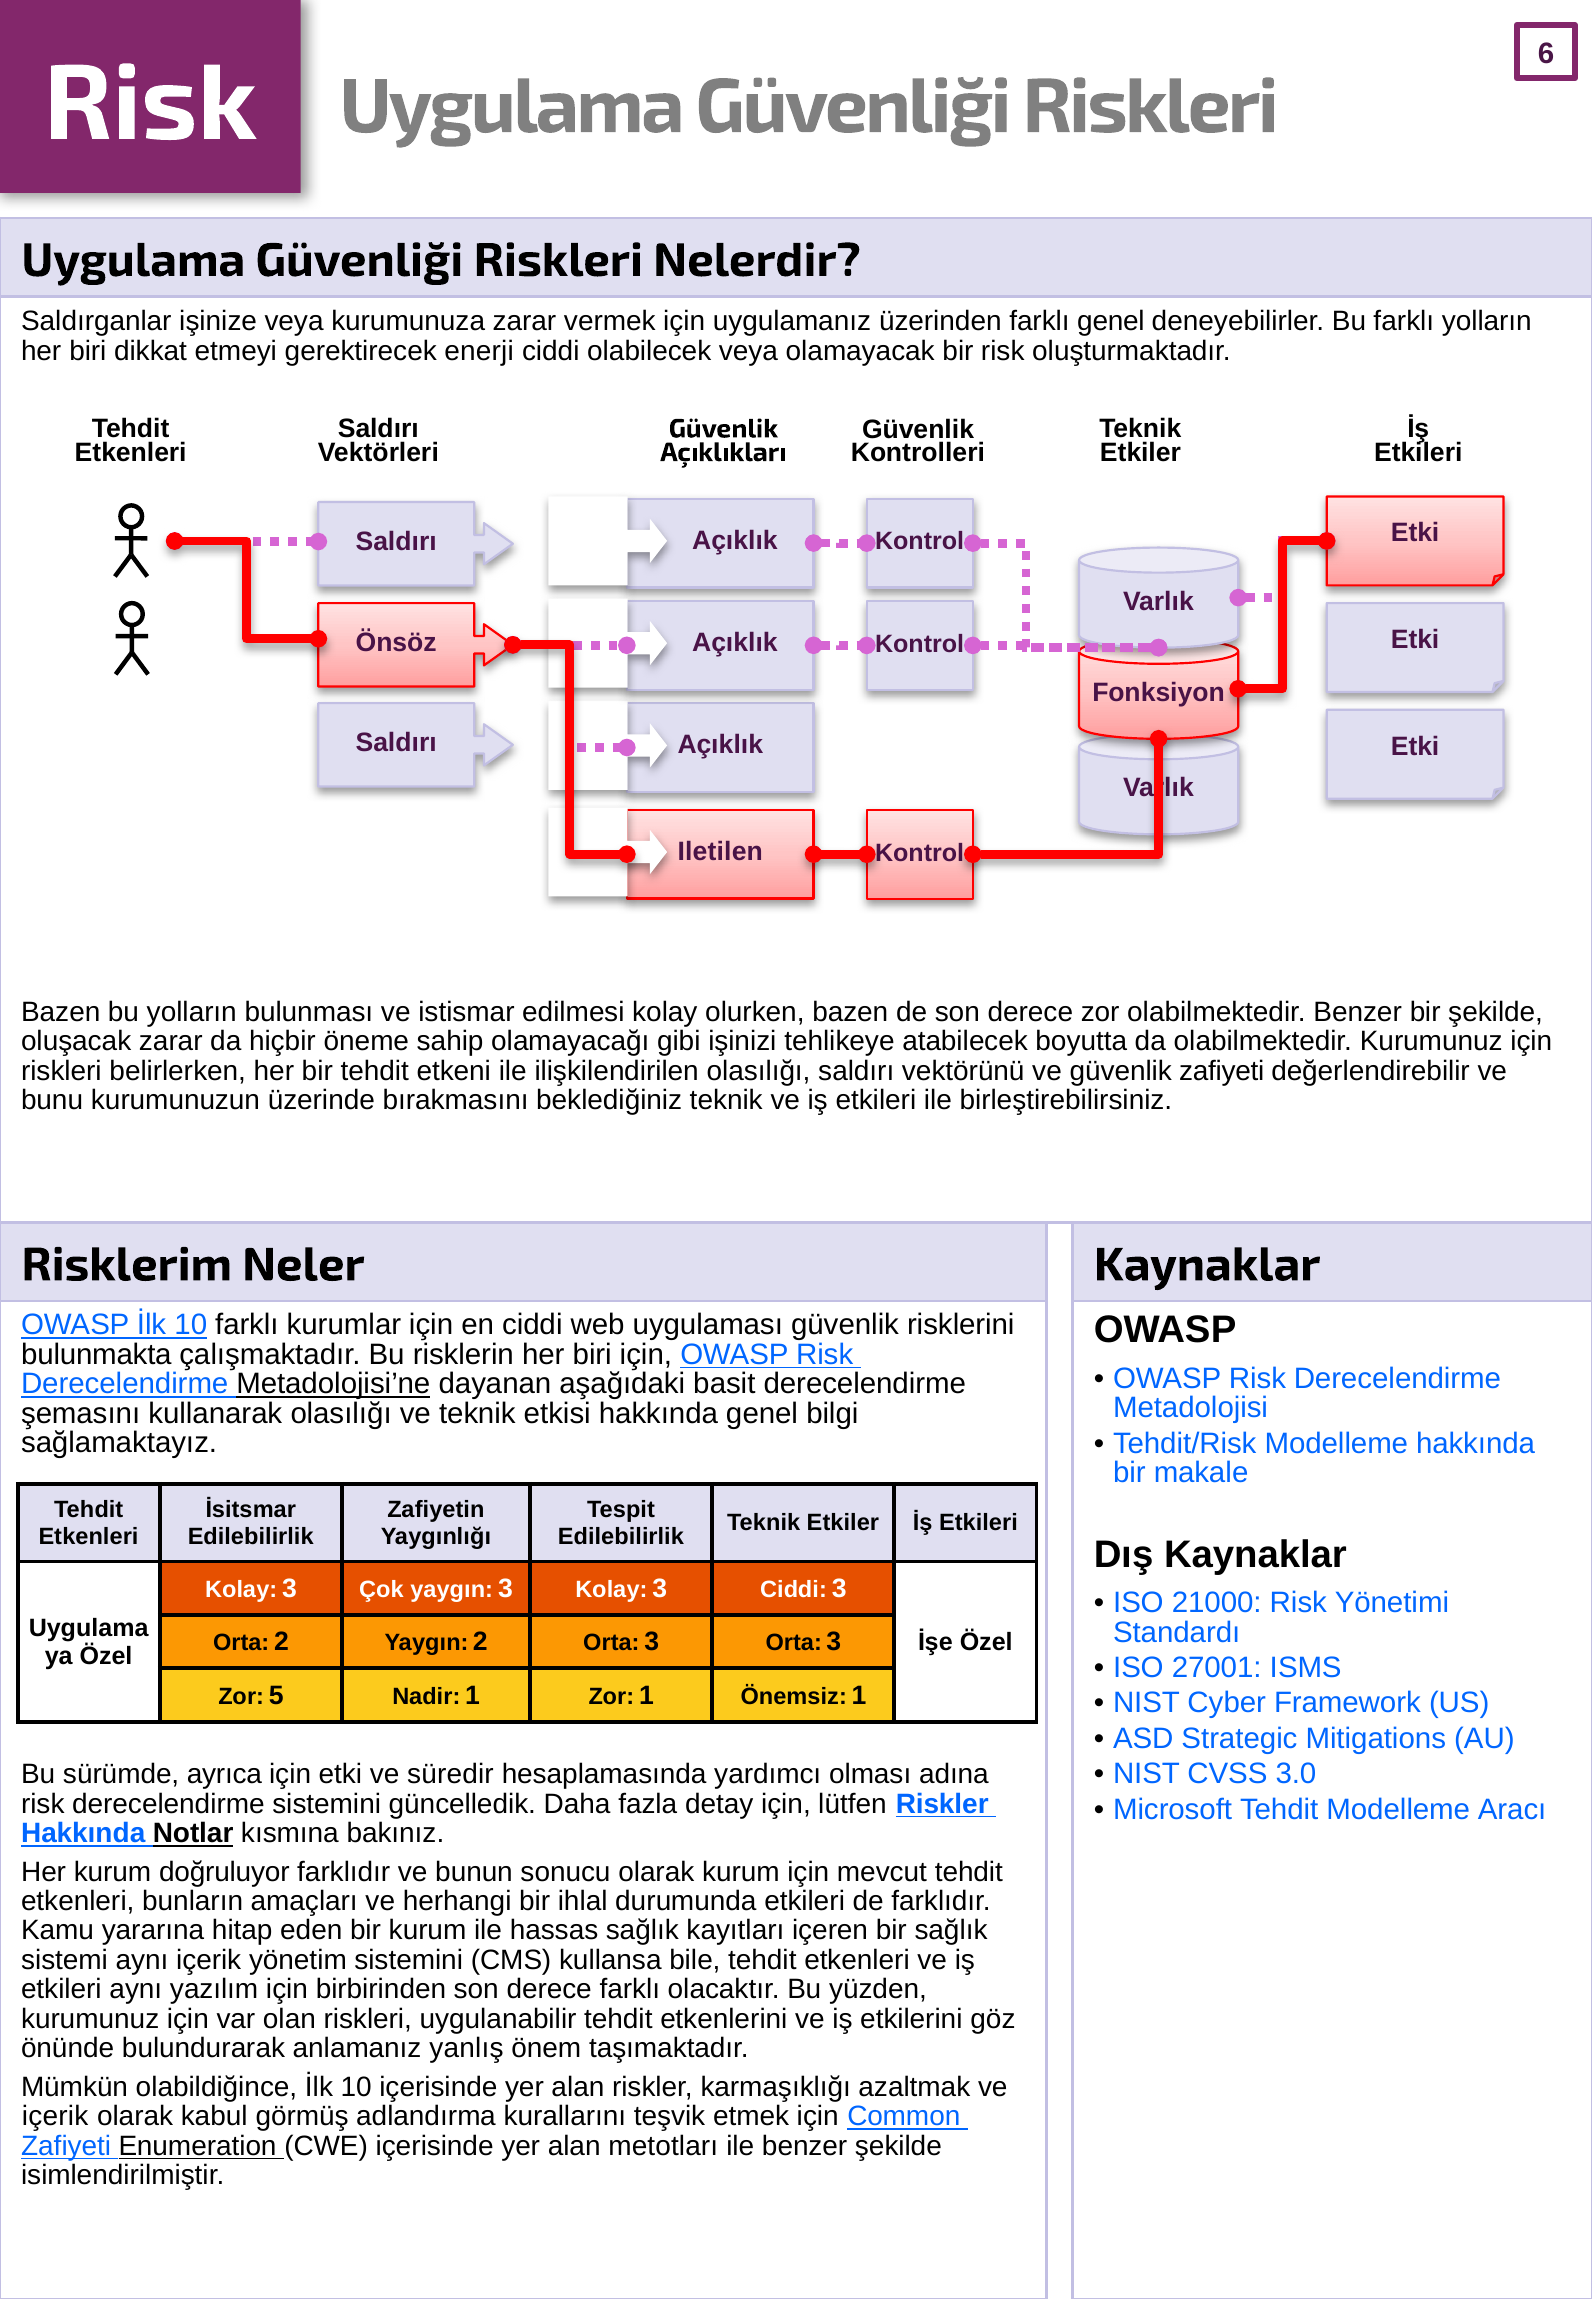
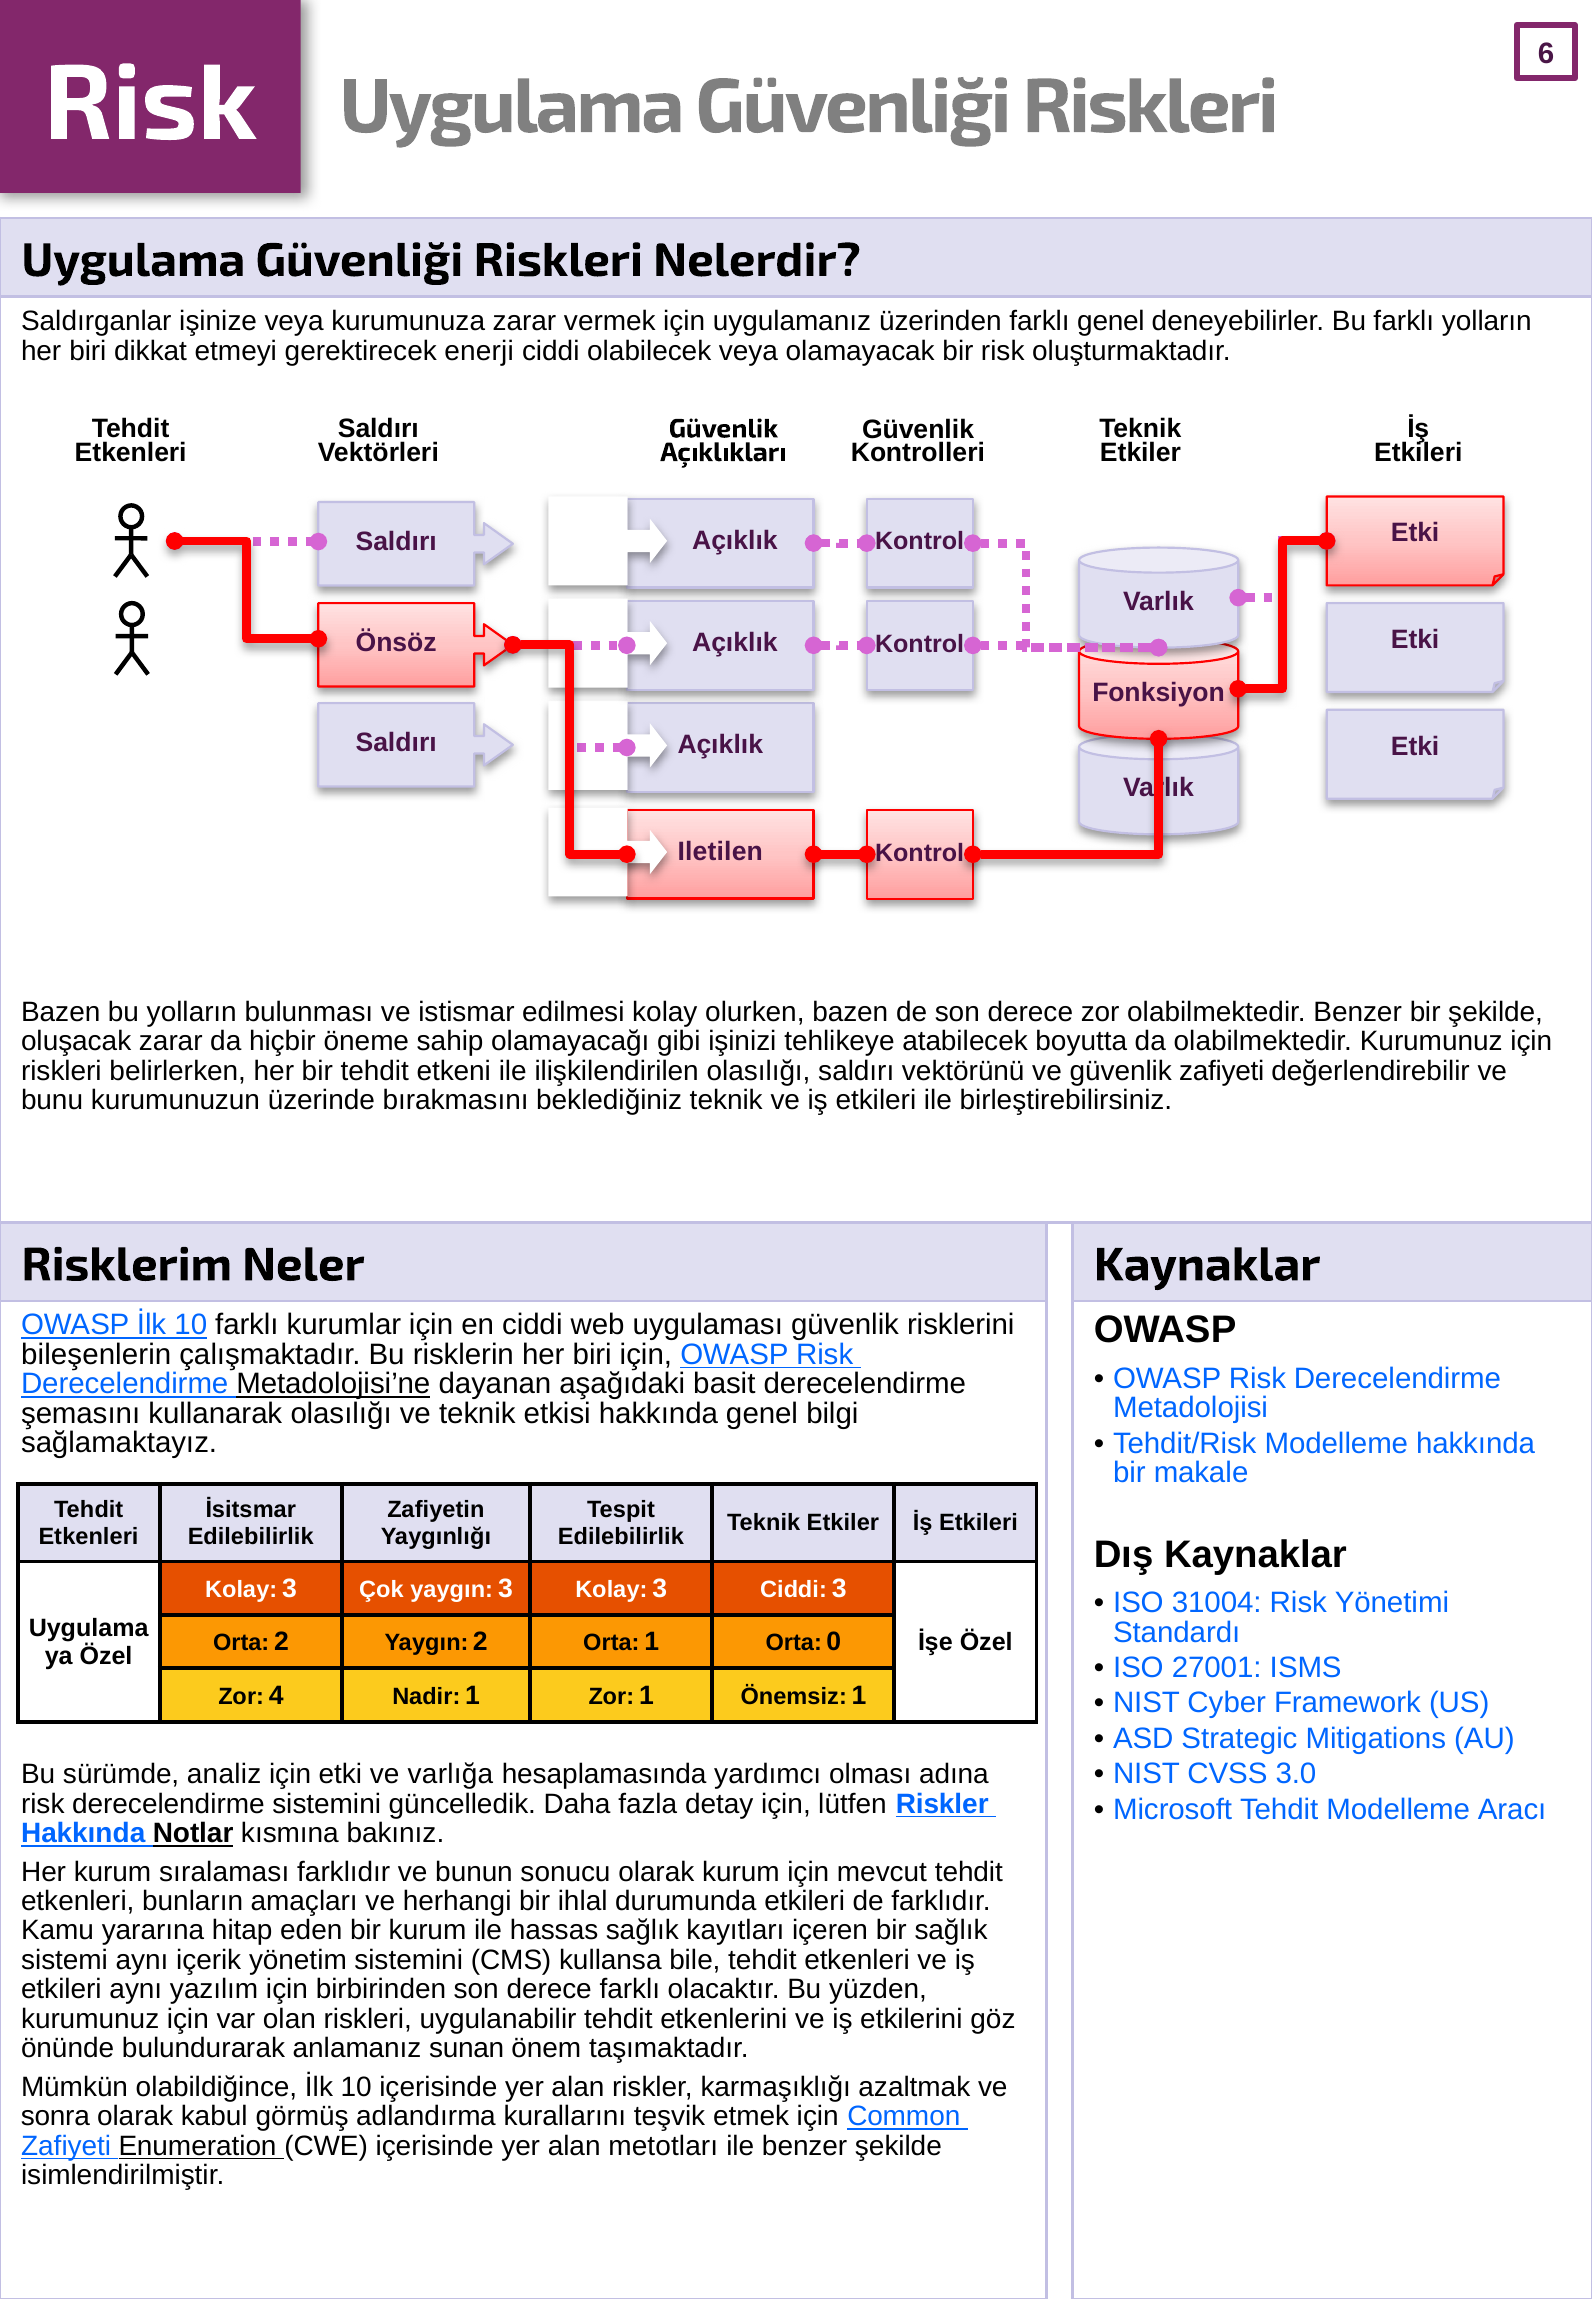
bulunmakta: bulunmakta -> bileşenlerin
21000: 21000 -> 31004
2 Orta 3: 3 -> 1
3 at (834, 1642): 3 -> 0
5: 5 -> 4
ayrıca: ayrıca -> analiz
süredir: süredir -> varlığa
doğruluyor: doğruluyor -> sıralaması
yanlış: yanlış -> sunan
içerik at (55, 2117): içerik -> sonra
